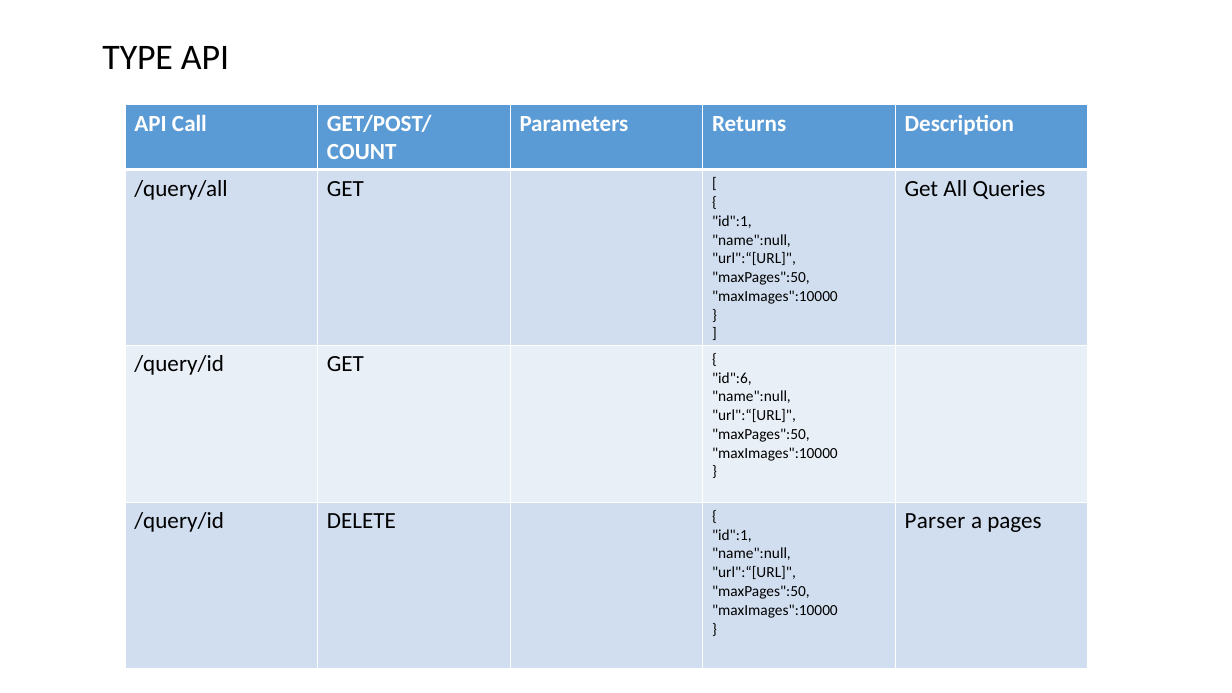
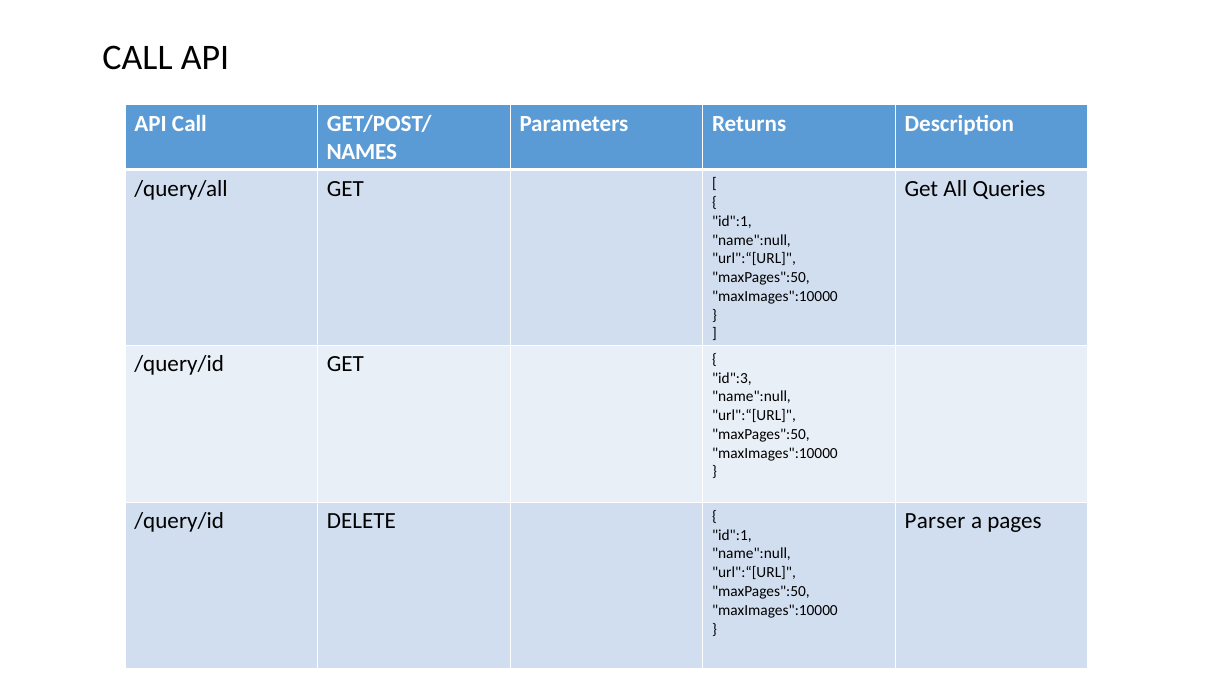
TYPE at (138, 58): TYPE -> CALL
COUNT: COUNT -> NAMES
id":6: id":6 -> id":3
